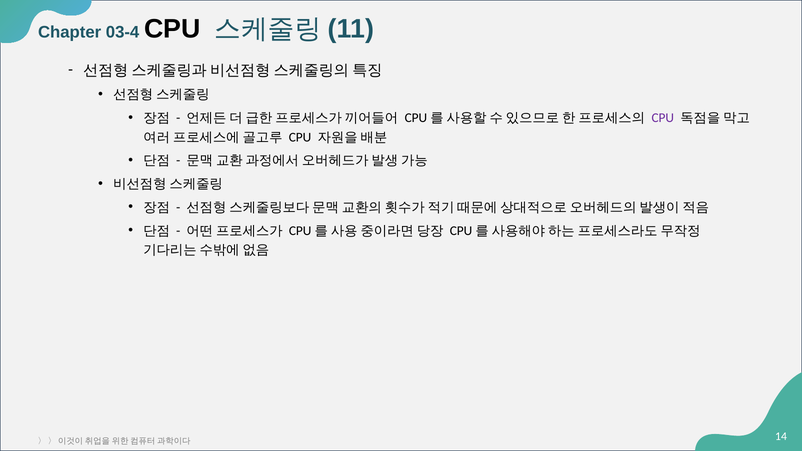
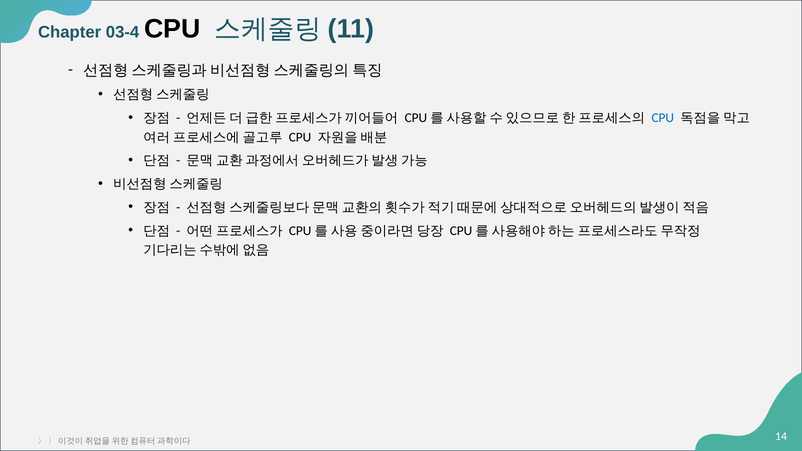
CPU at (663, 118) colour: purple -> blue
